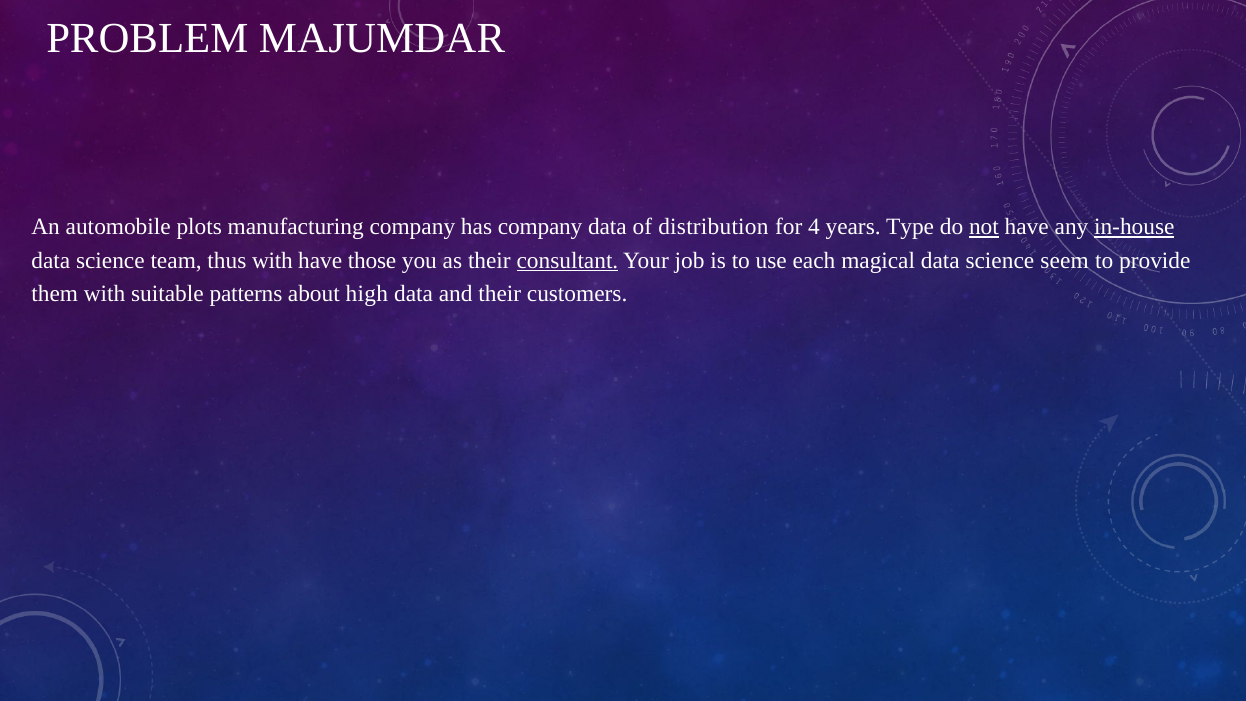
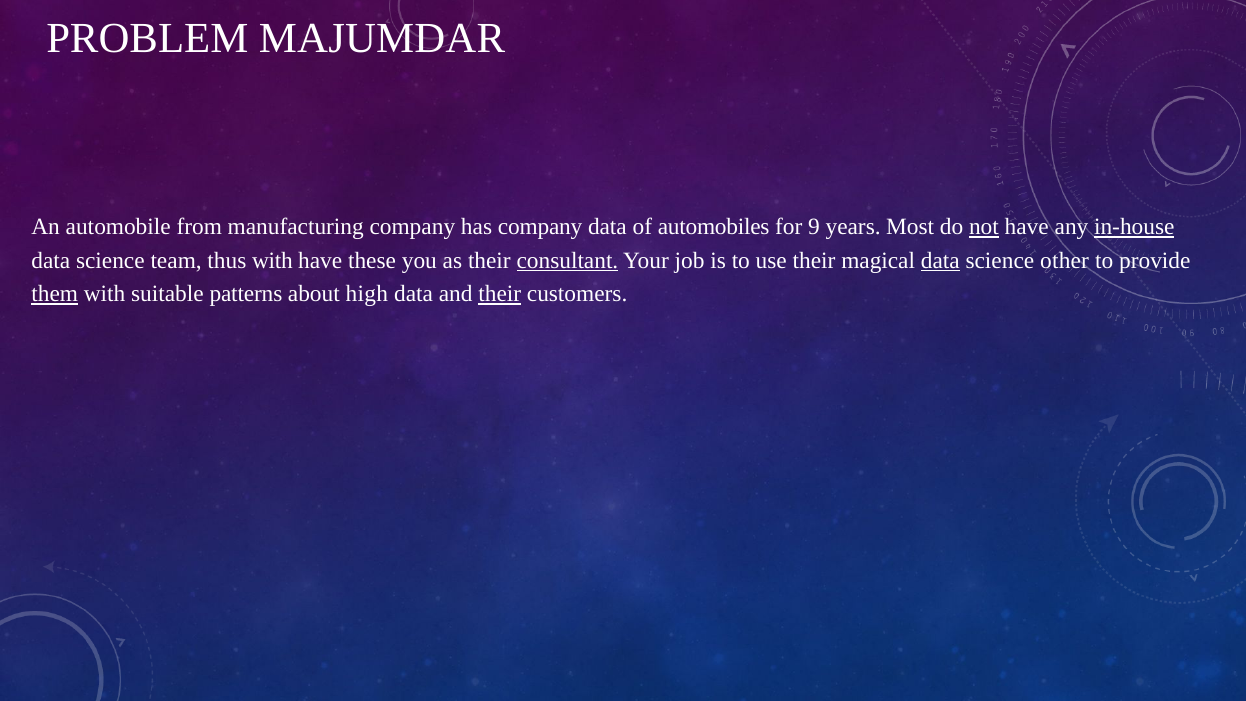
plots: plots -> from
distribution: distribution -> automobiles
4: 4 -> 9
Type: Type -> Most
those: those -> these
use each: each -> their
data at (940, 260) underline: none -> present
seem: seem -> other
them underline: none -> present
their at (500, 294) underline: none -> present
